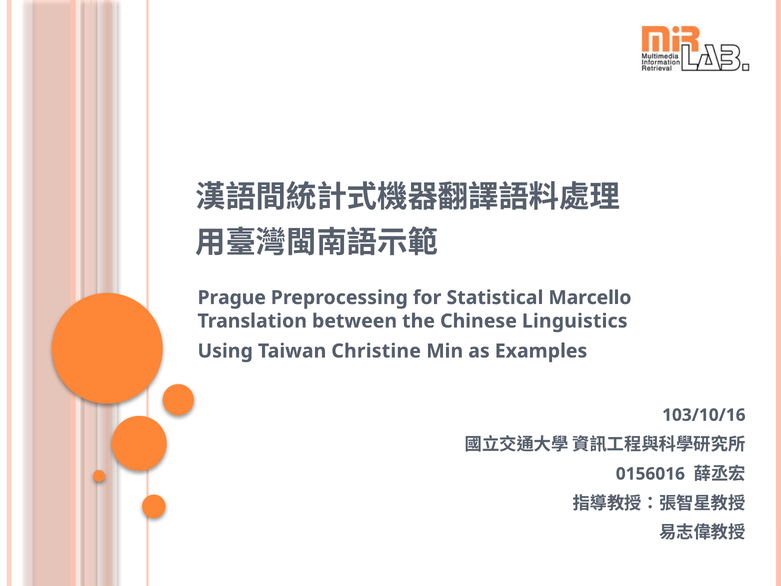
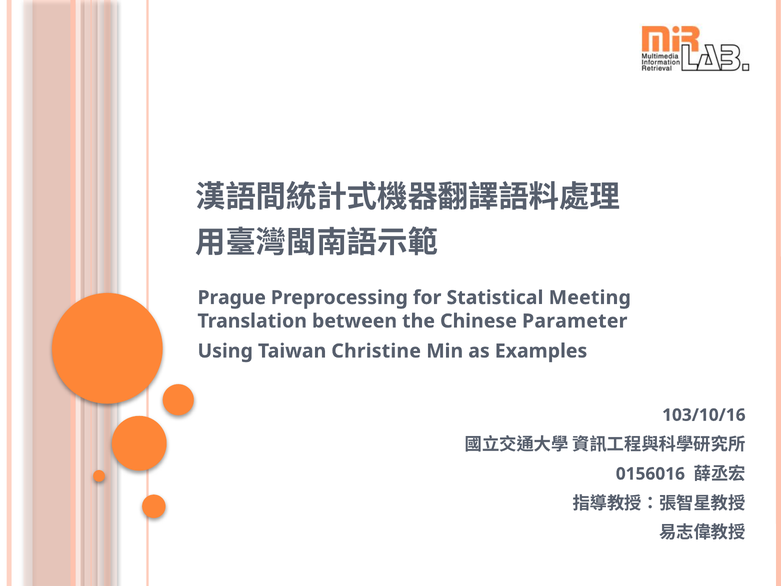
Marcello: Marcello -> Meeting
Linguistics: Linguistics -> Parameter
